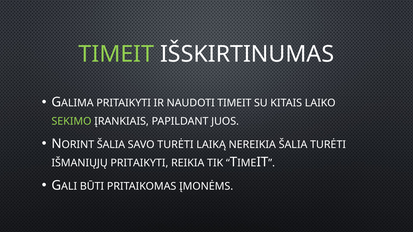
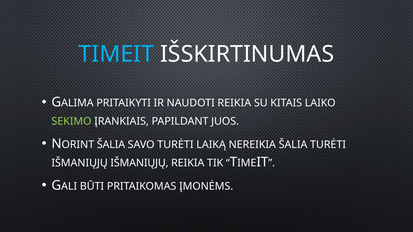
TIMEIT at (116, 54) colour: light green -> light blue
NAUDOTI TIMEIT: TIMEIT -> REIKIA
IŠMANIŲJŲ PRITAIKYTI: PRITAIKYTI -> IŠMANIŲJŲ
